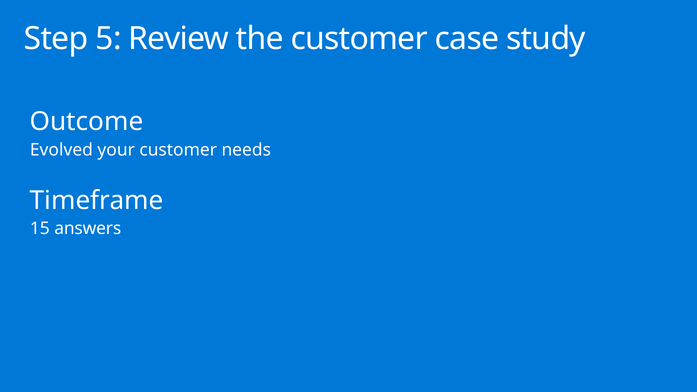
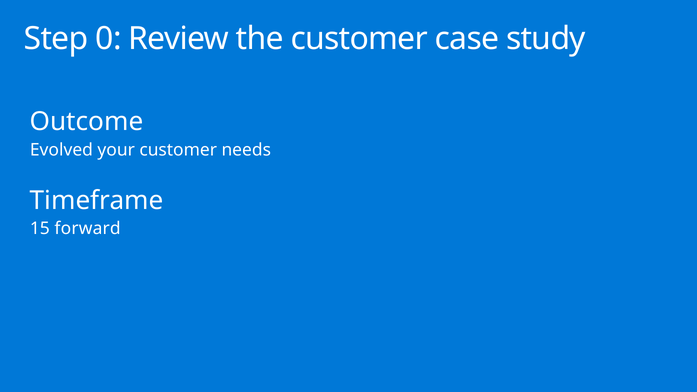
5: 5 -> 0
answers: answers -> forward
